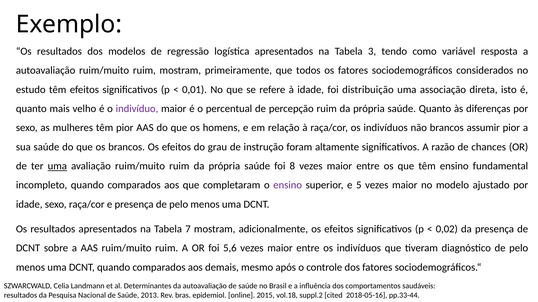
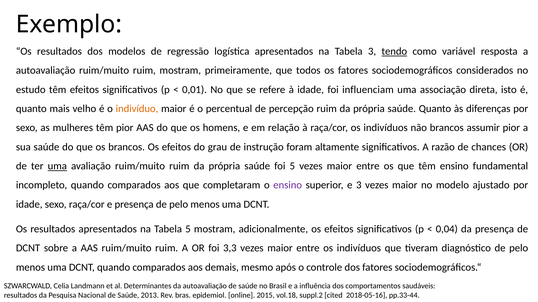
tendo underline: none -> present
distribuição: distribuição -> influenciam
indivíduo colour: purple -> orange
foi 8: 8 -> 5
e 5: 5 -> 3
Tabela 7: 7 -> 5
0,02: 0,02 -> 0,04
5,6: 5,6 -> 3,3
